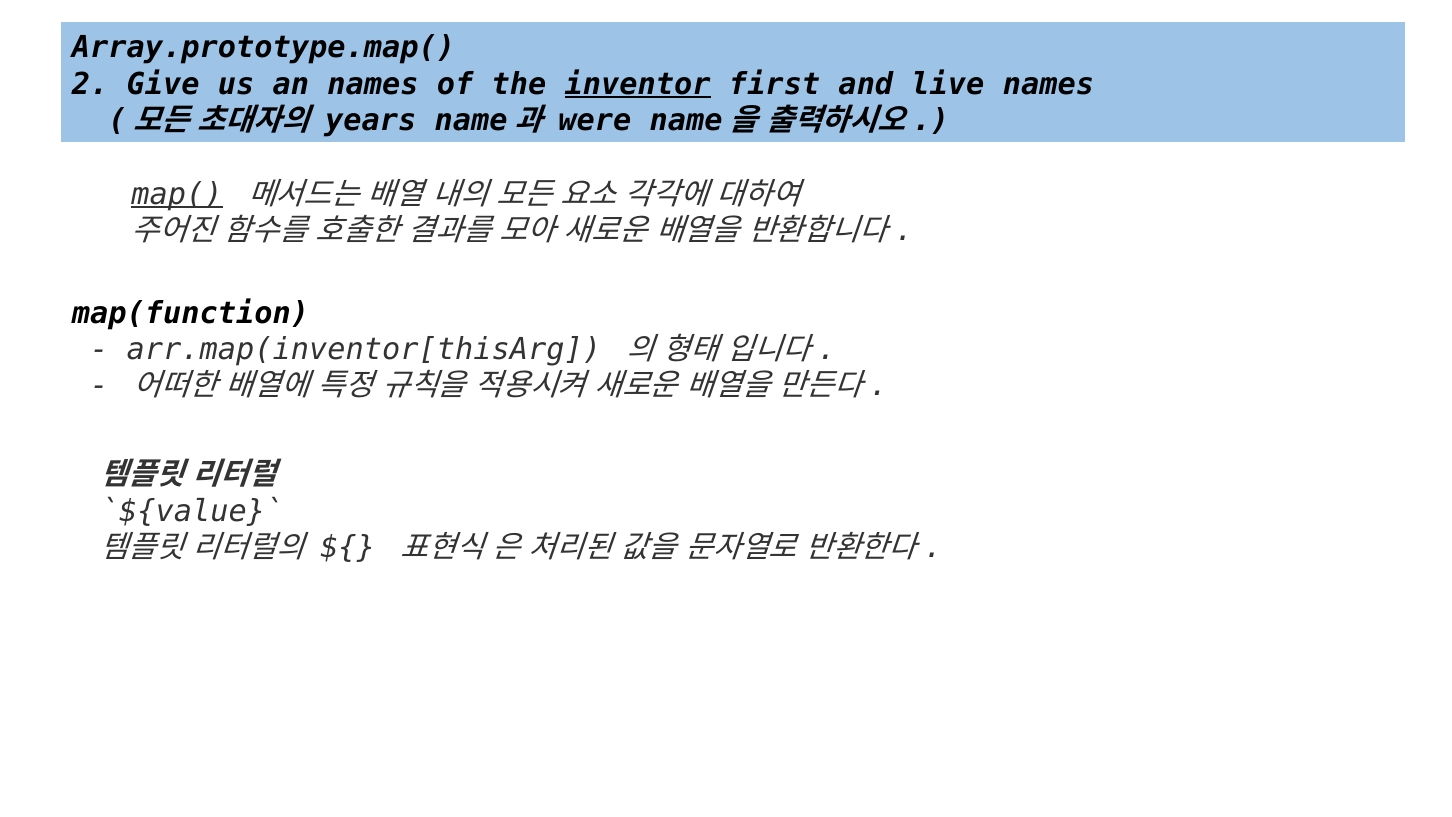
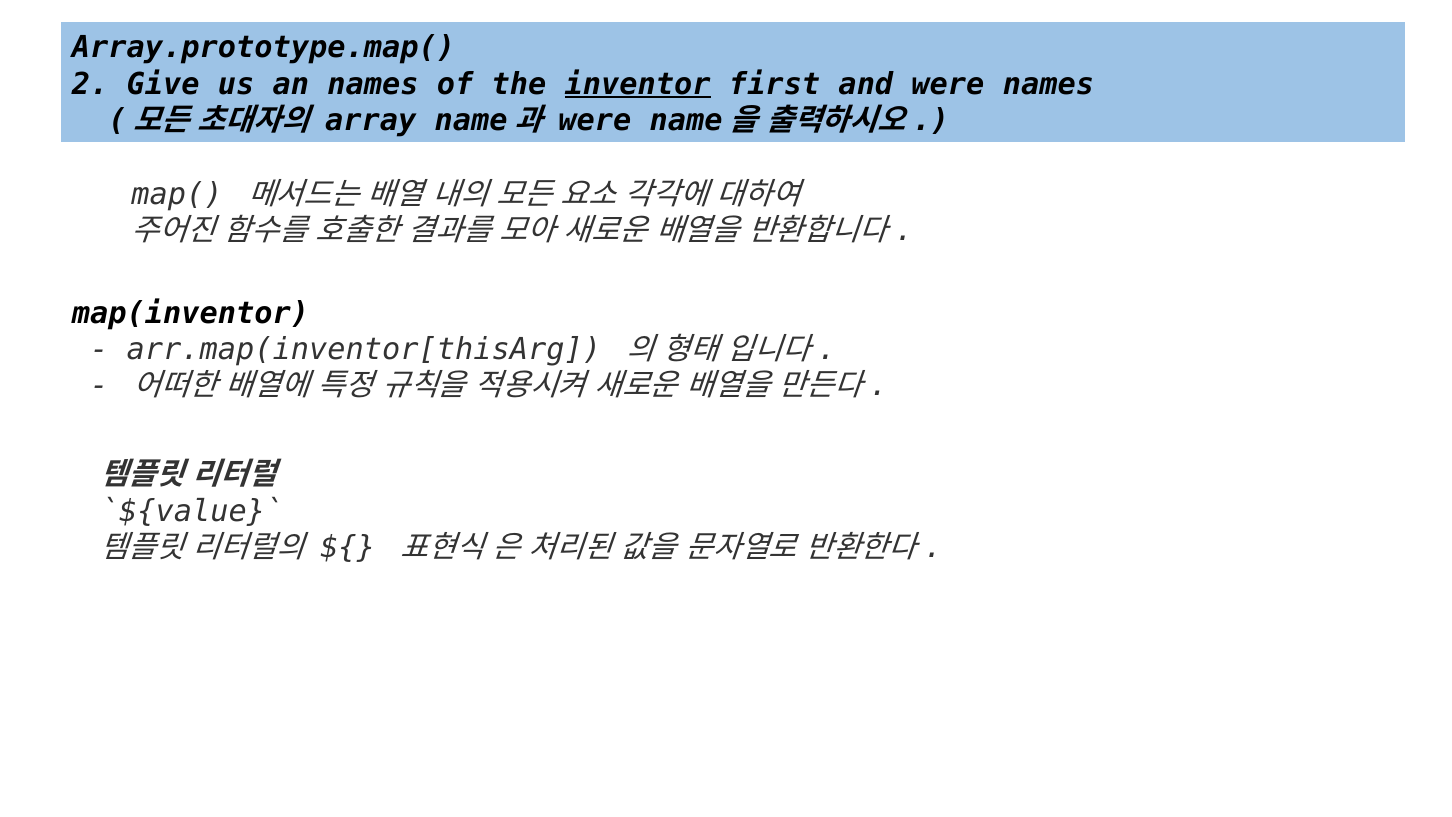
and live: live -> were
years: years -> array
map( underline: present -> none
map(function: map(function -> map(inventor
